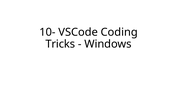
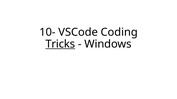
Tricks underline: none -> present
